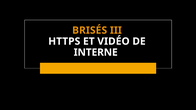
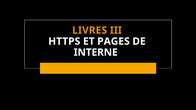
BRISÉS: BRISÉS -> LIVRES
VIDÉO: VIDÉO -> PAGES
